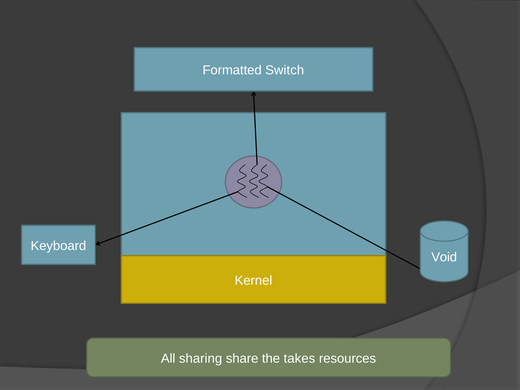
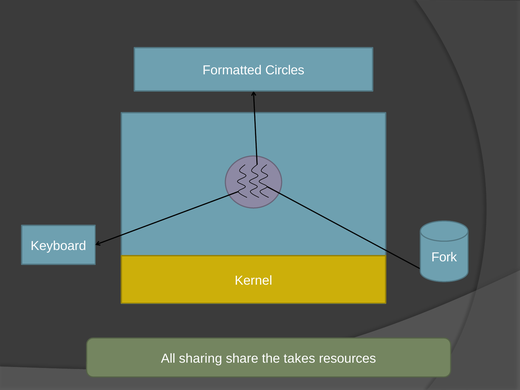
Switch: Switch -> Circles
Void: Void -> Fork
